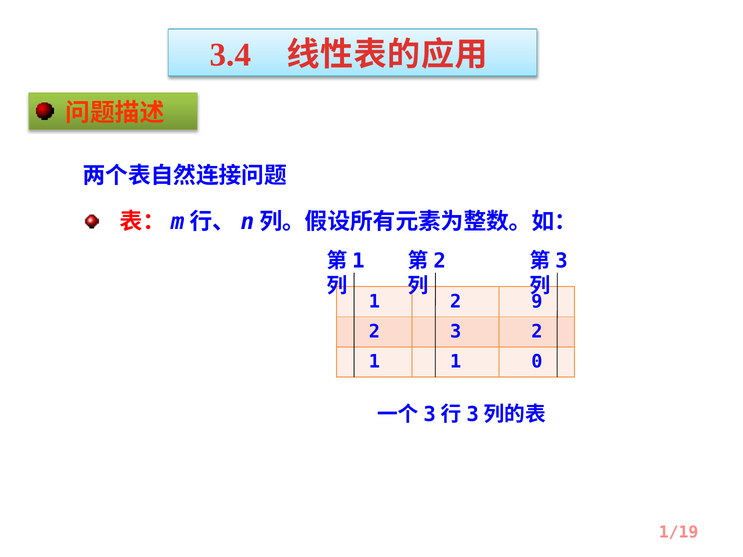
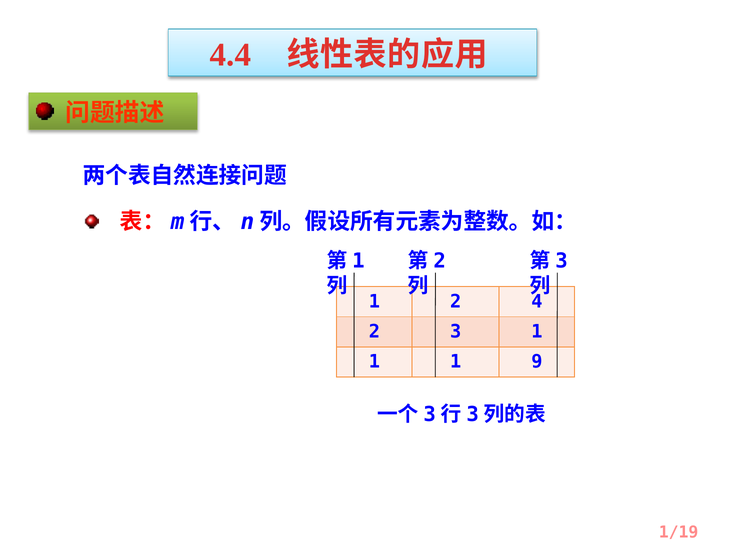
3.4: 3.4 -> 4.4
9: 9 -> 4
3 2: 2 -> 1
0: 0 -> 9
